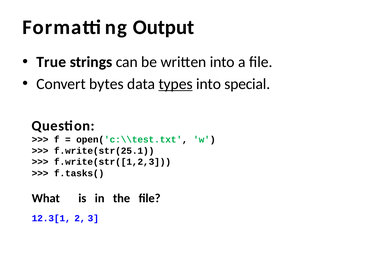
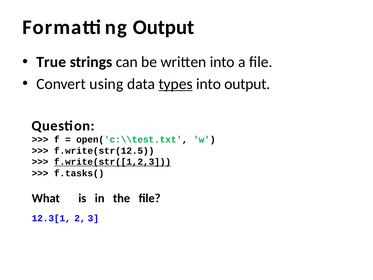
bytes: bytes -> using
into special: special -> output
f.write(str(25.1: f.write(str(25.1 -> f.write(str(12.5
f.write(str([1,2,3 underline: none -> present
